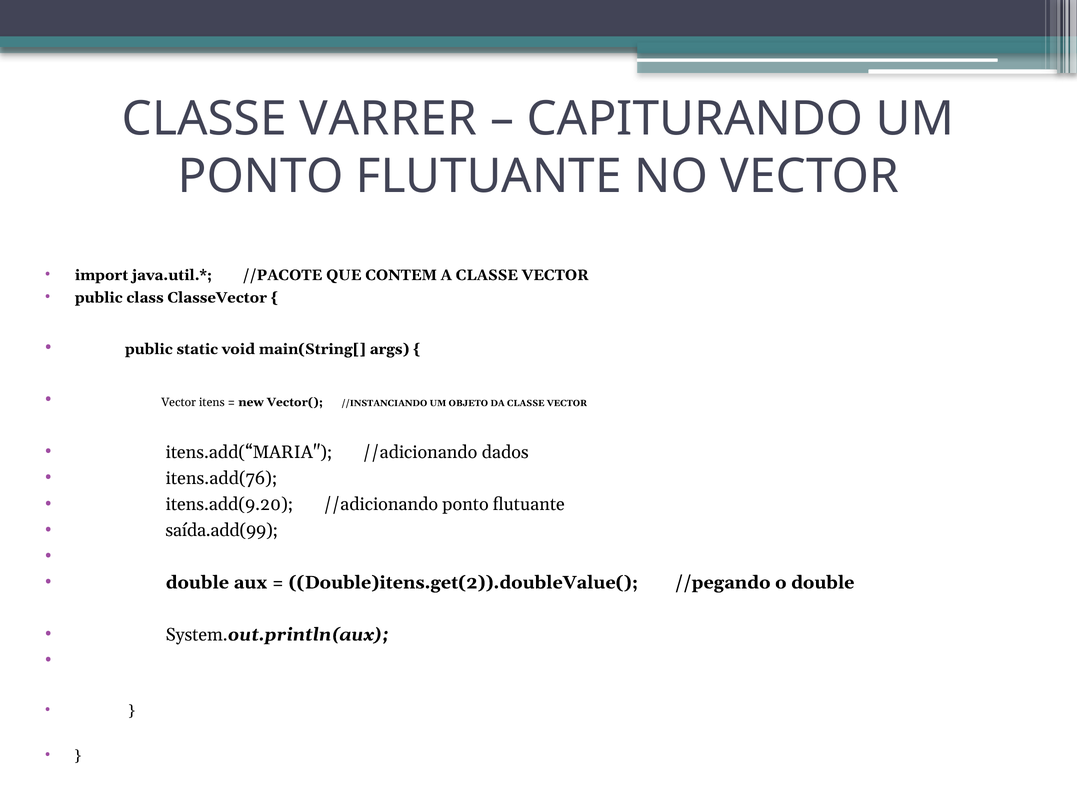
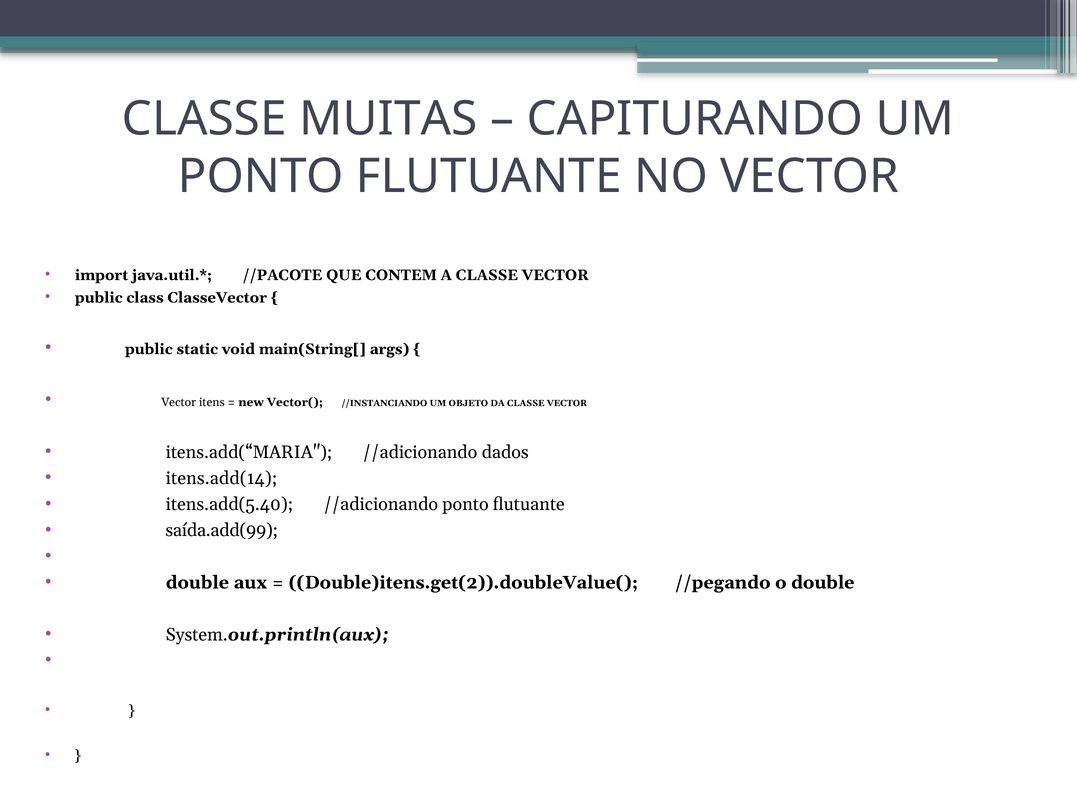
VARRER: VARRER -> MUITAS
itens.add(76: itens.add(76 -> itens.add(14
itens.add(9.20: itens.add(9.20 -> itens.add(5.40
